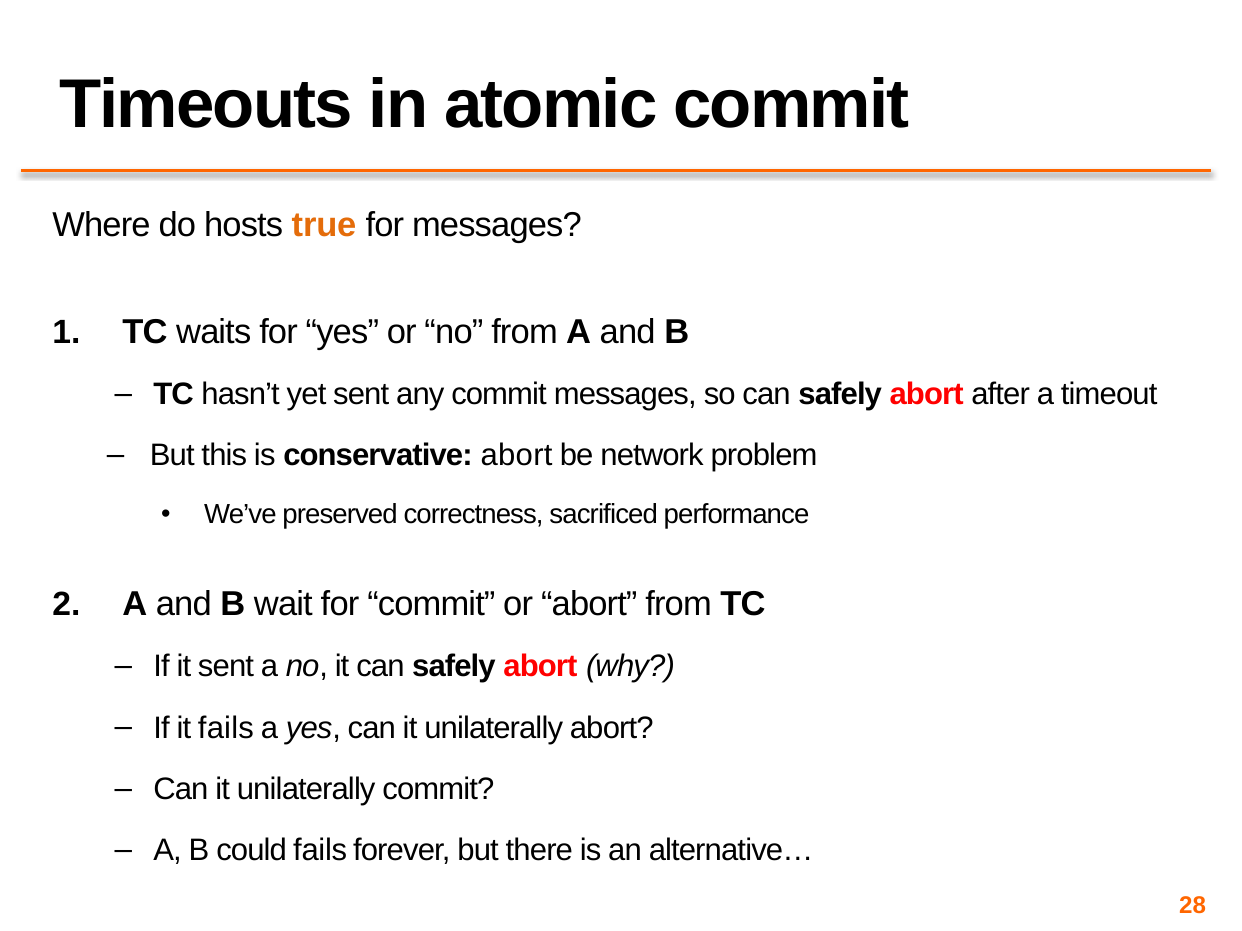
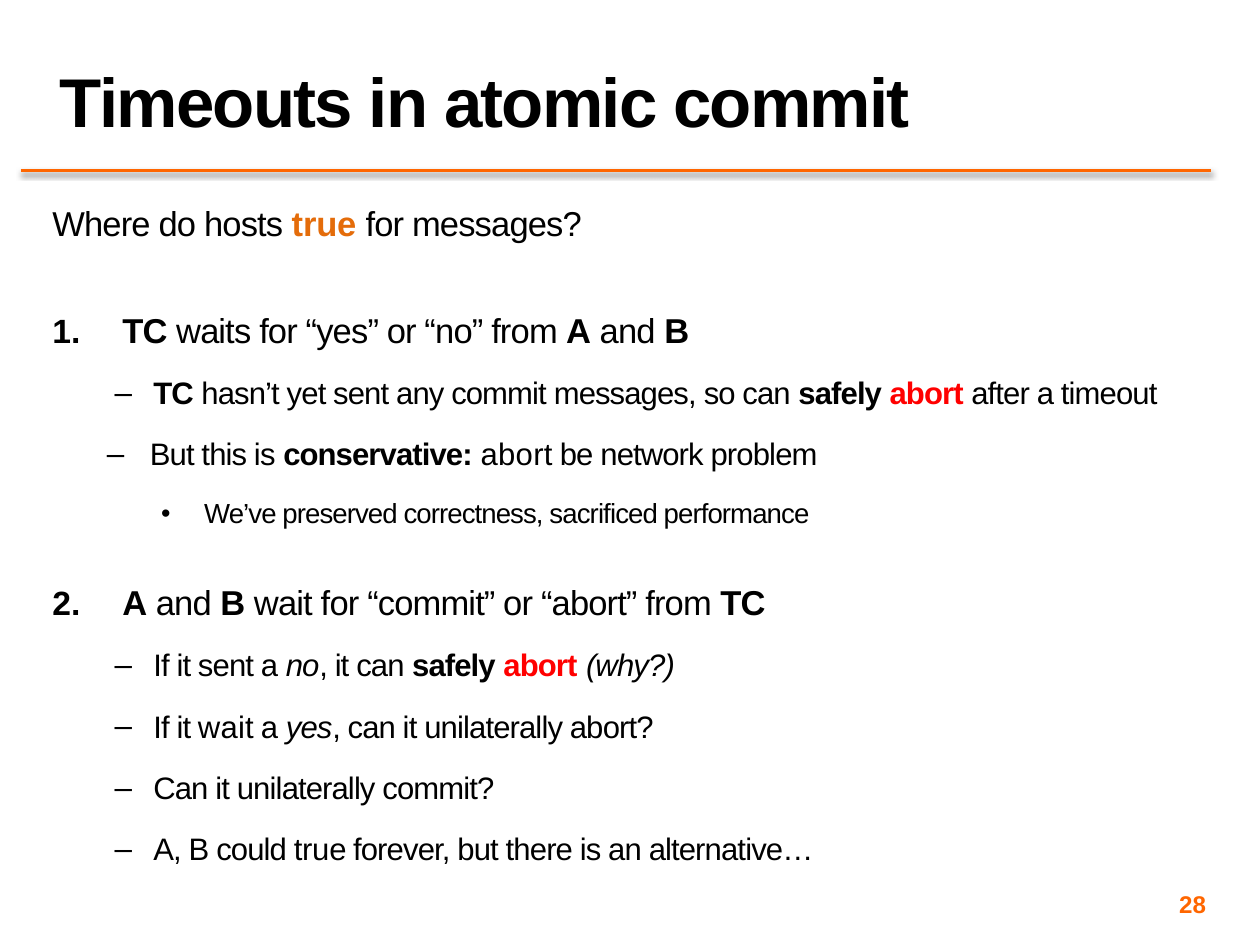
it fails: fails -> wait
could fails: fails -> true
